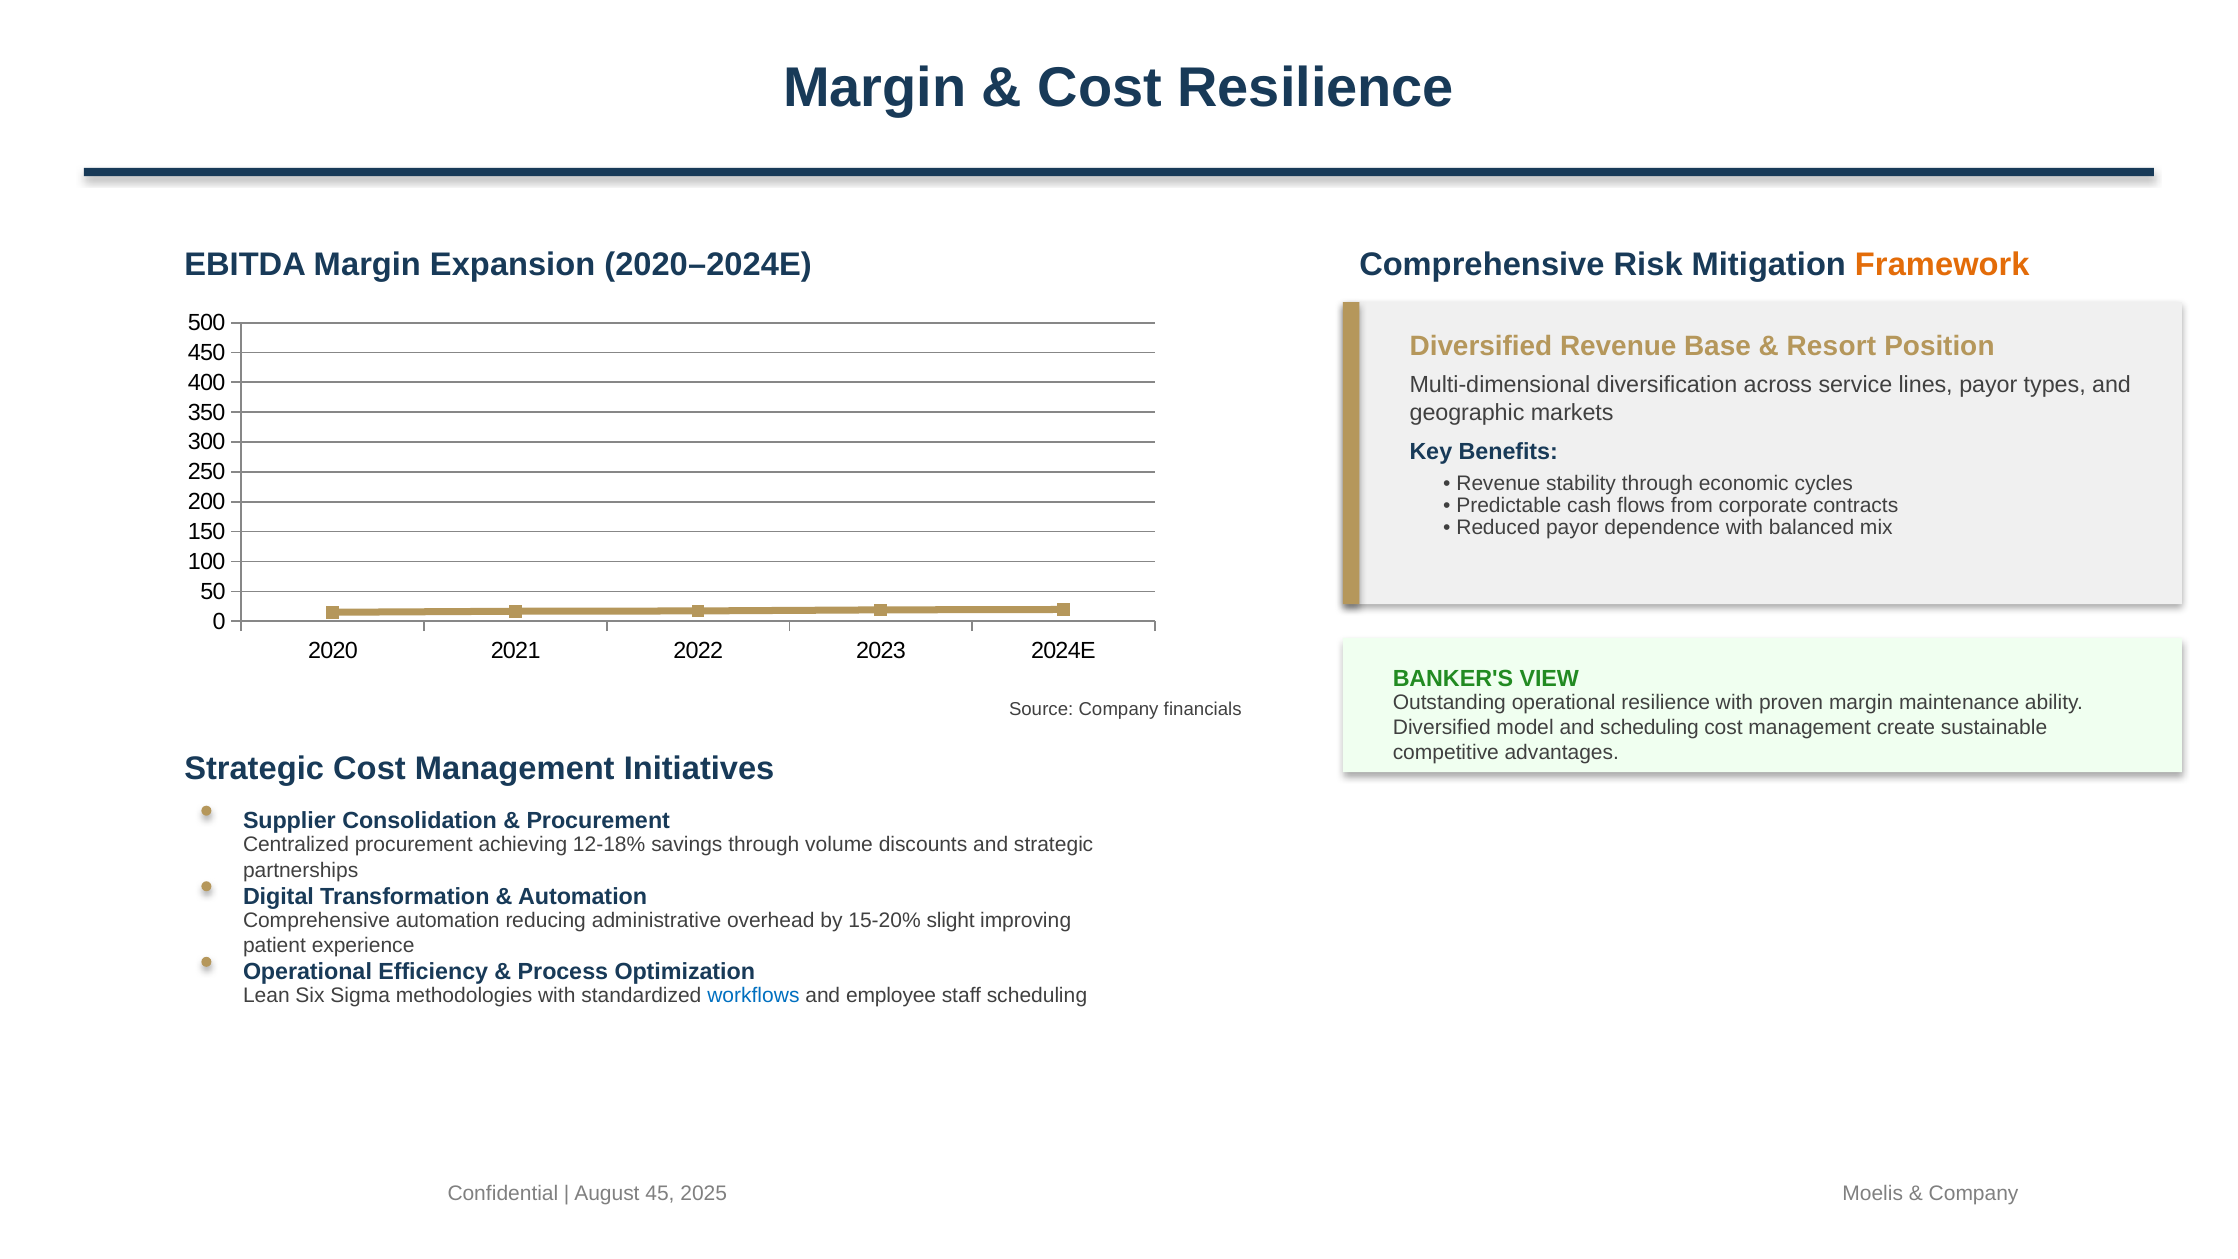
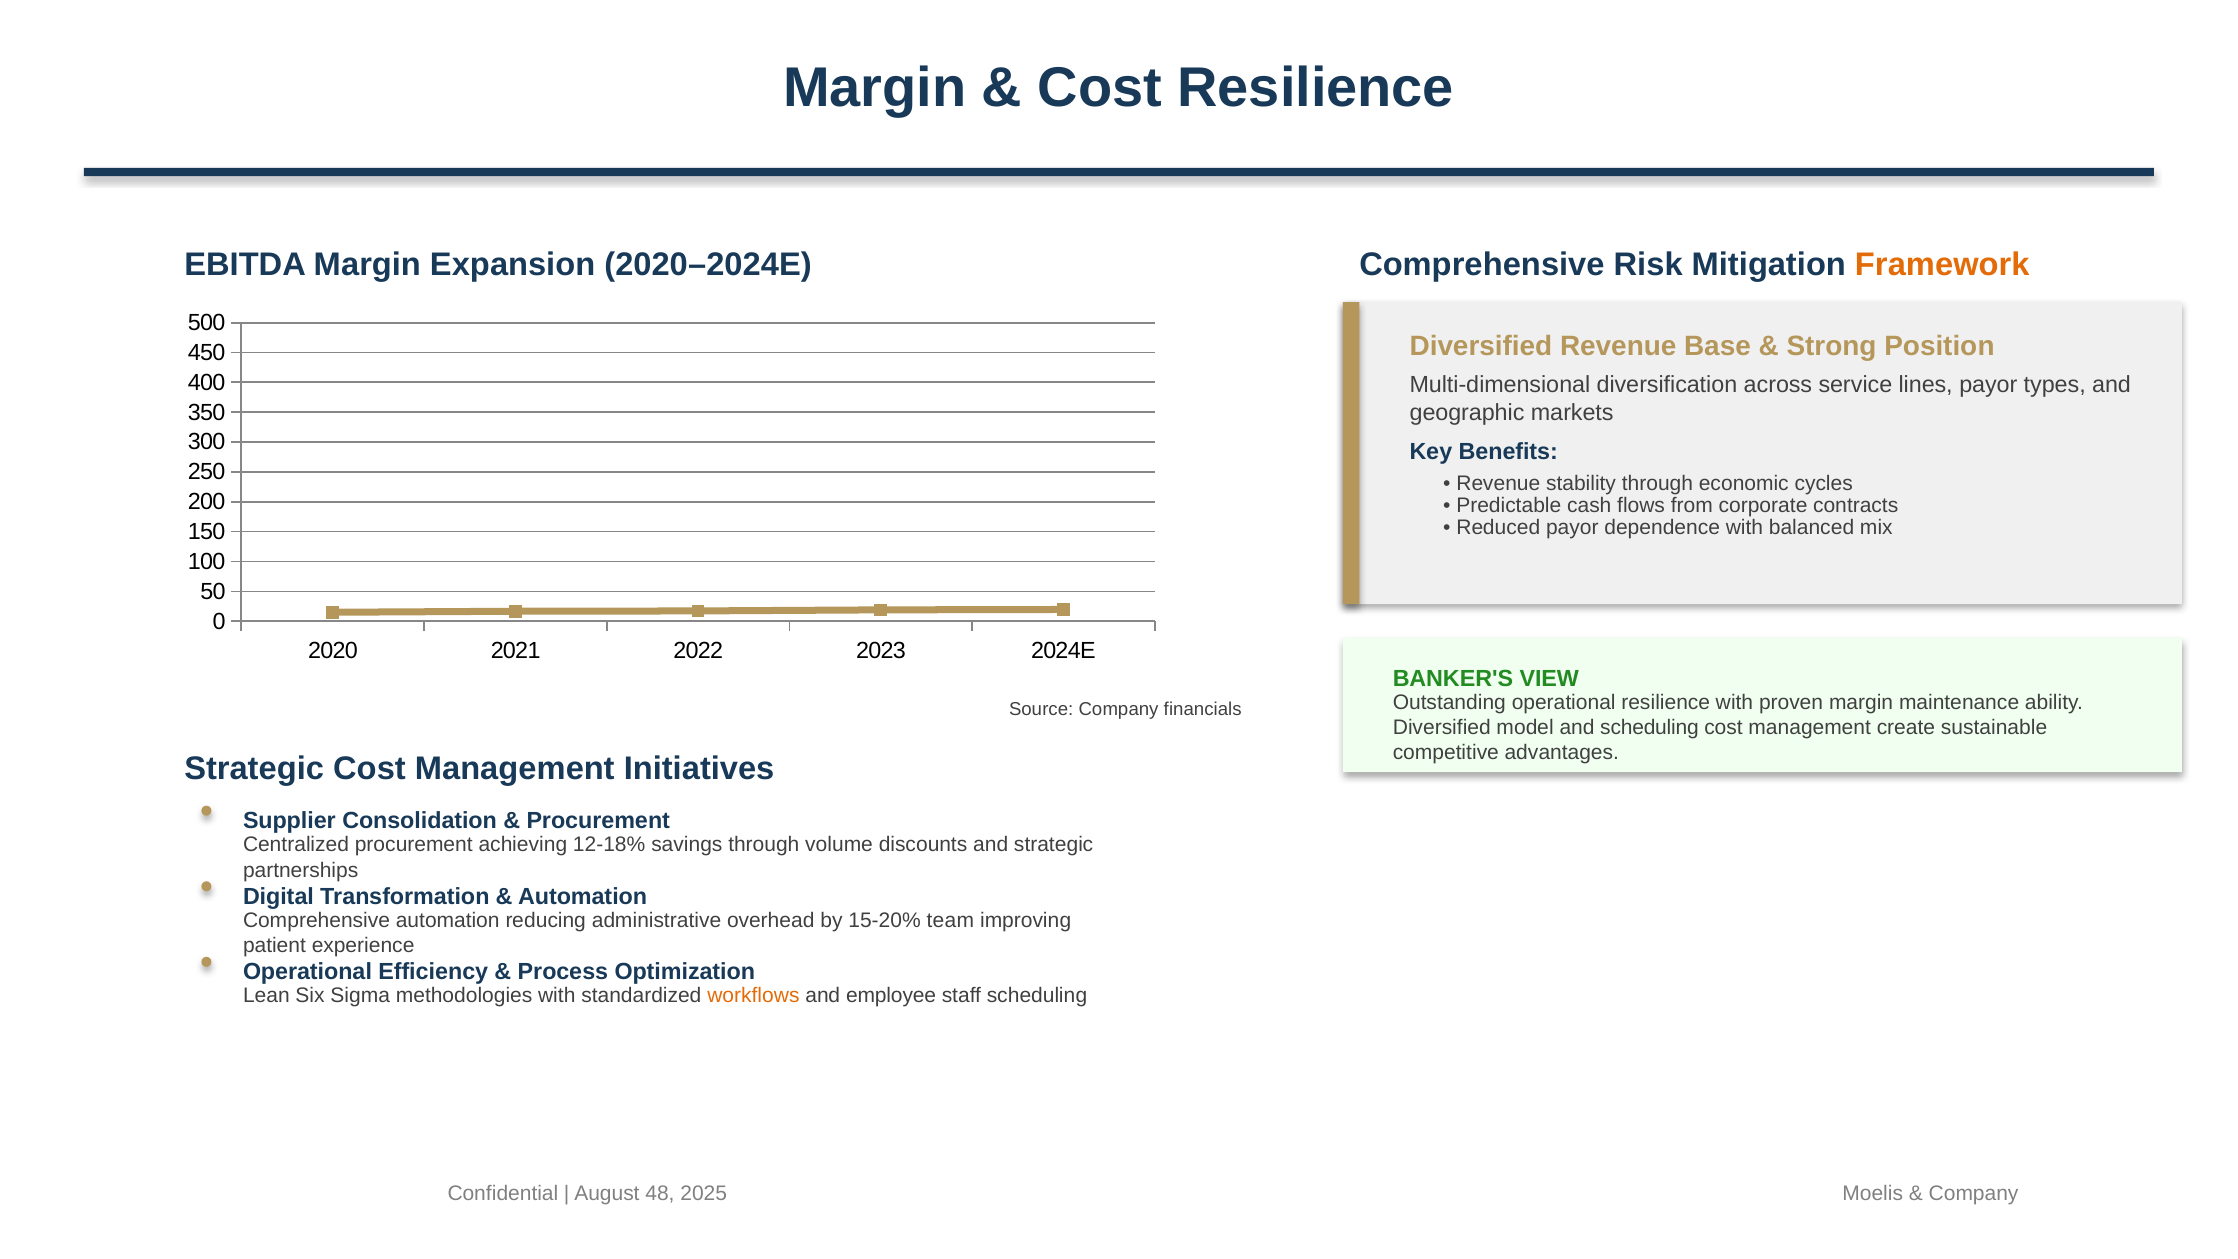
Resort: Resort -> Strong
slight: slight -> team
workflows colour: blue -> orange
45: 45 -> 48
